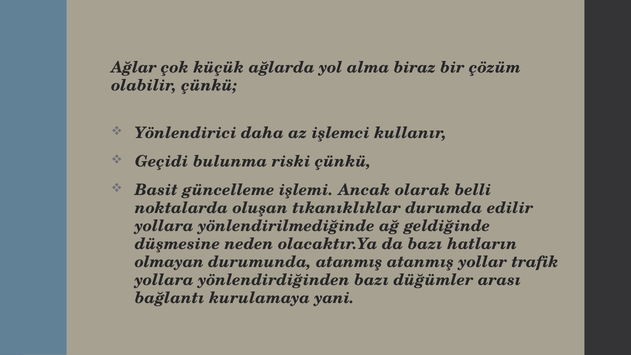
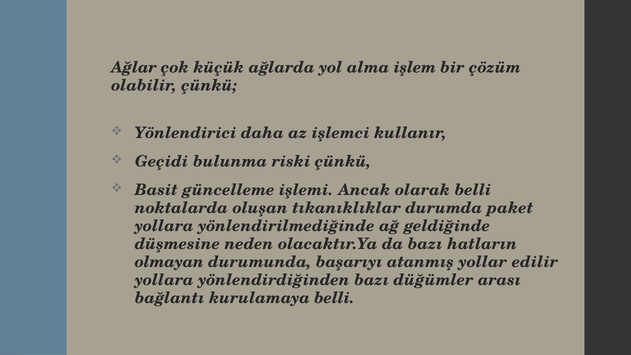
biraz: biraz -> işlem
edilir: edilir -> paket
durumunda atanmış: atanmış -> başarıyı
trafik: trafik -> edilir
kurulamaya yani: yani -> belli
